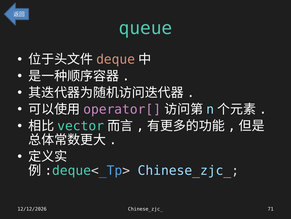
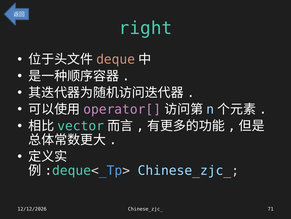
queue: queue -> right
